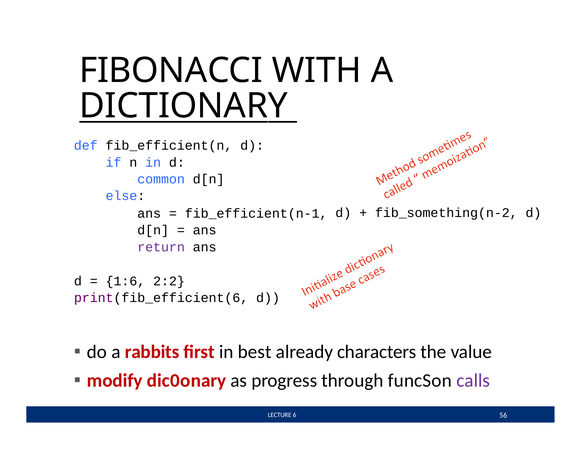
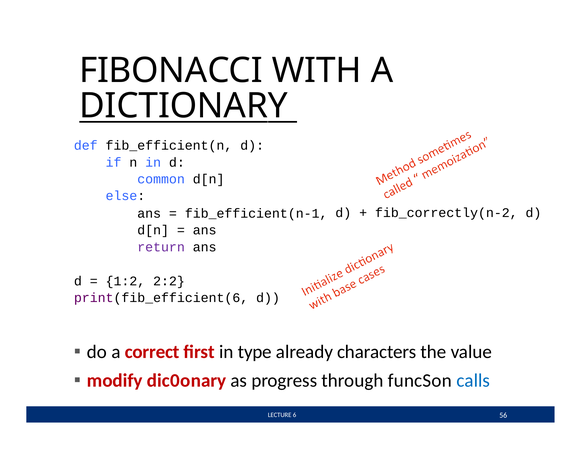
fib_something(n-2: fib_something(n-2 -> fib_correctly(n-2
1:6: 1:6 -> 1:2
rabbits: rabbits -> correct
best: best -> type
calls colour: purple -> blue
